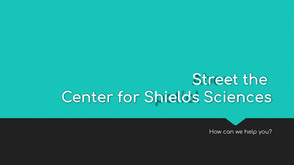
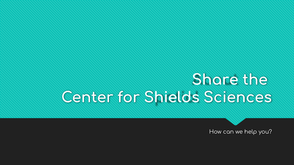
Street: Street -> Share
